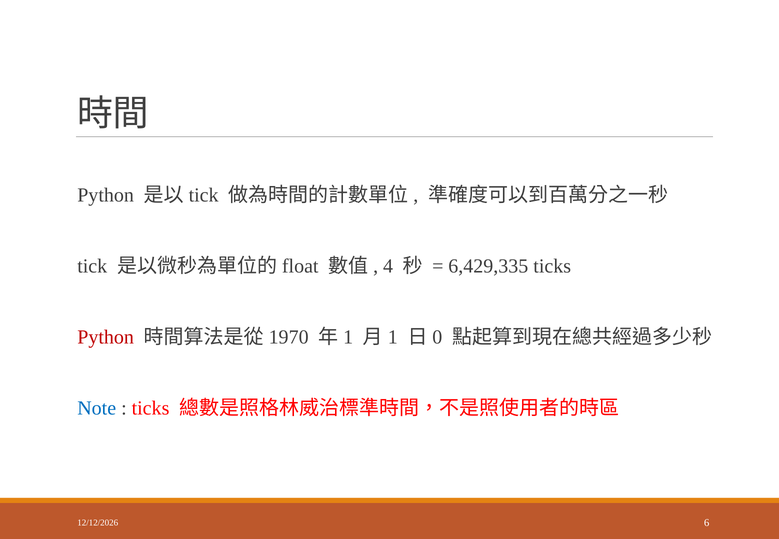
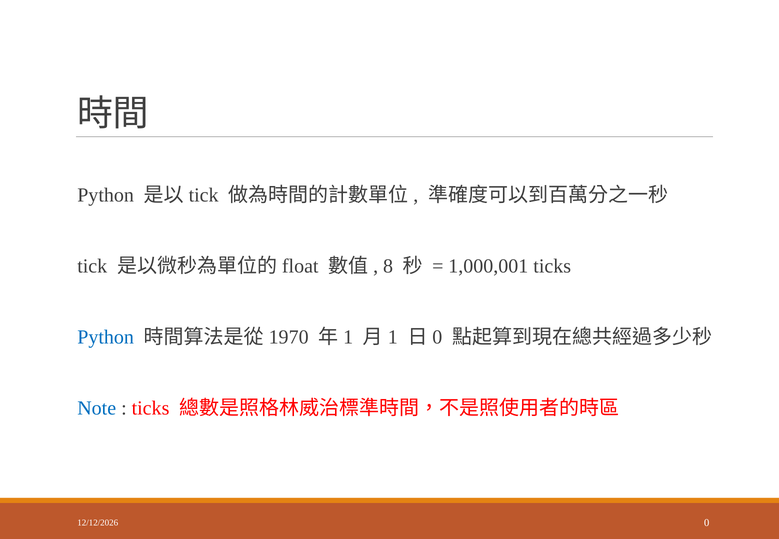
4: 4 -> 8
6,429,335: 6,429,335 -> 1,000,001
Python at (106, 337) colour: red -> blue
6: 6 -> 0
